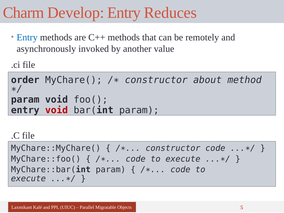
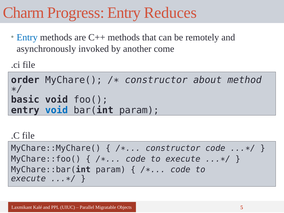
Develop: Develop -> Progress
value: value -> come
param at (25, 100): param -> basic
void at (57, 110) colour: red -> blue
